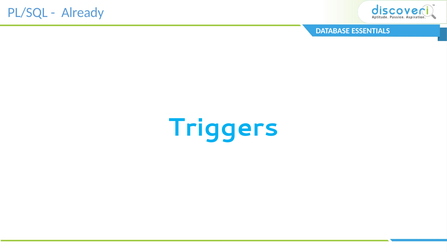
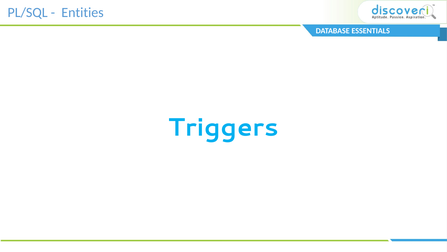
Already: Already -> Entities
